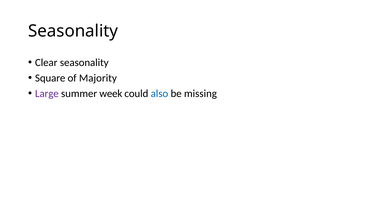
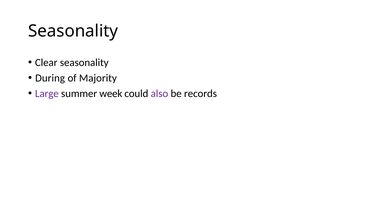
Square: Square -> During
also colour: blue -> purple
missing: missing -> records
